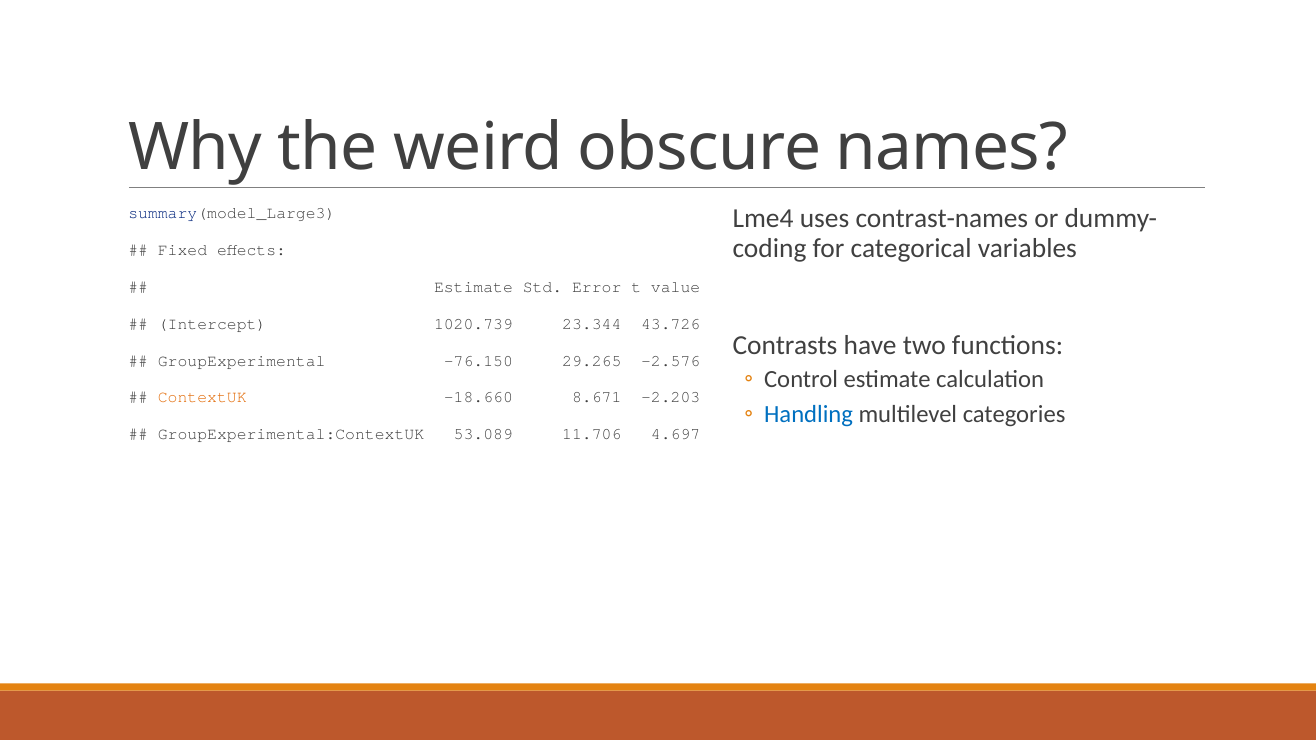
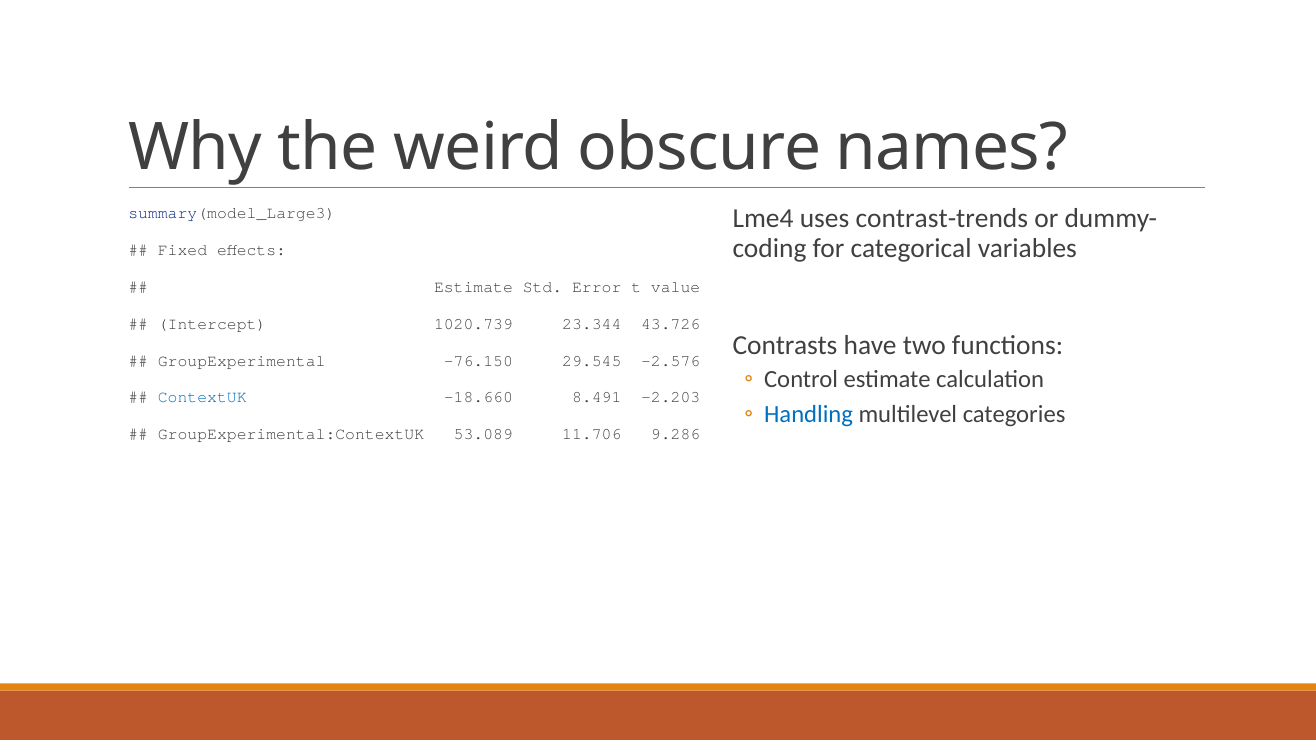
contrast-names: contrast-names -> contrast-trends
29.265: 29.265 -> 29.545
ContextUK colour: orange -> blue
8.671: 8.671 -> 8.491
4.697: 4.697 -> 9.286
